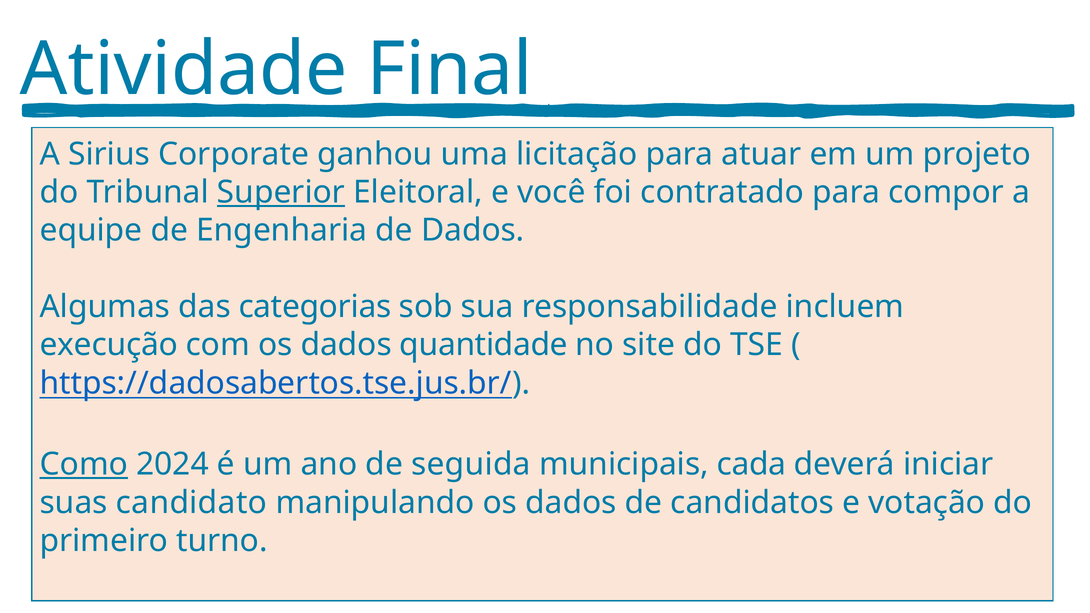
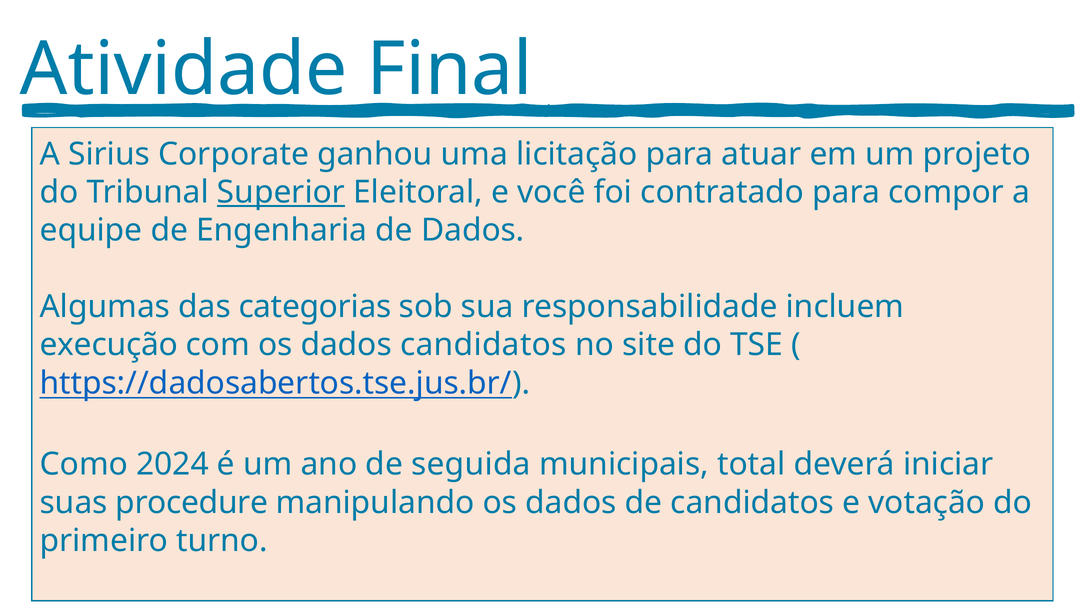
dados quantidade: quantidade -> candidatos
Como underline: present -> none
cada: cada -> total
candidato: candidato -> procedure
